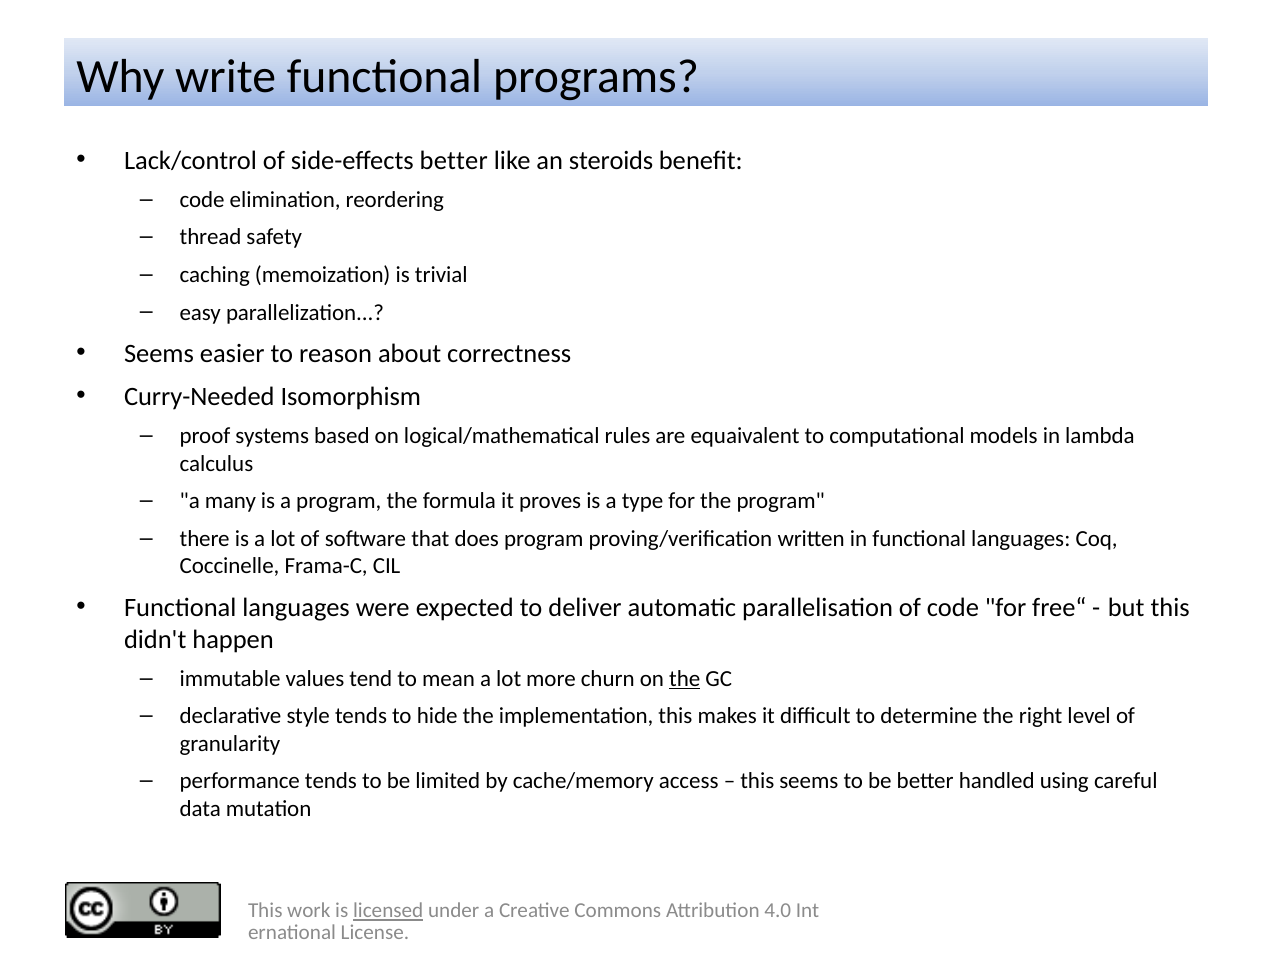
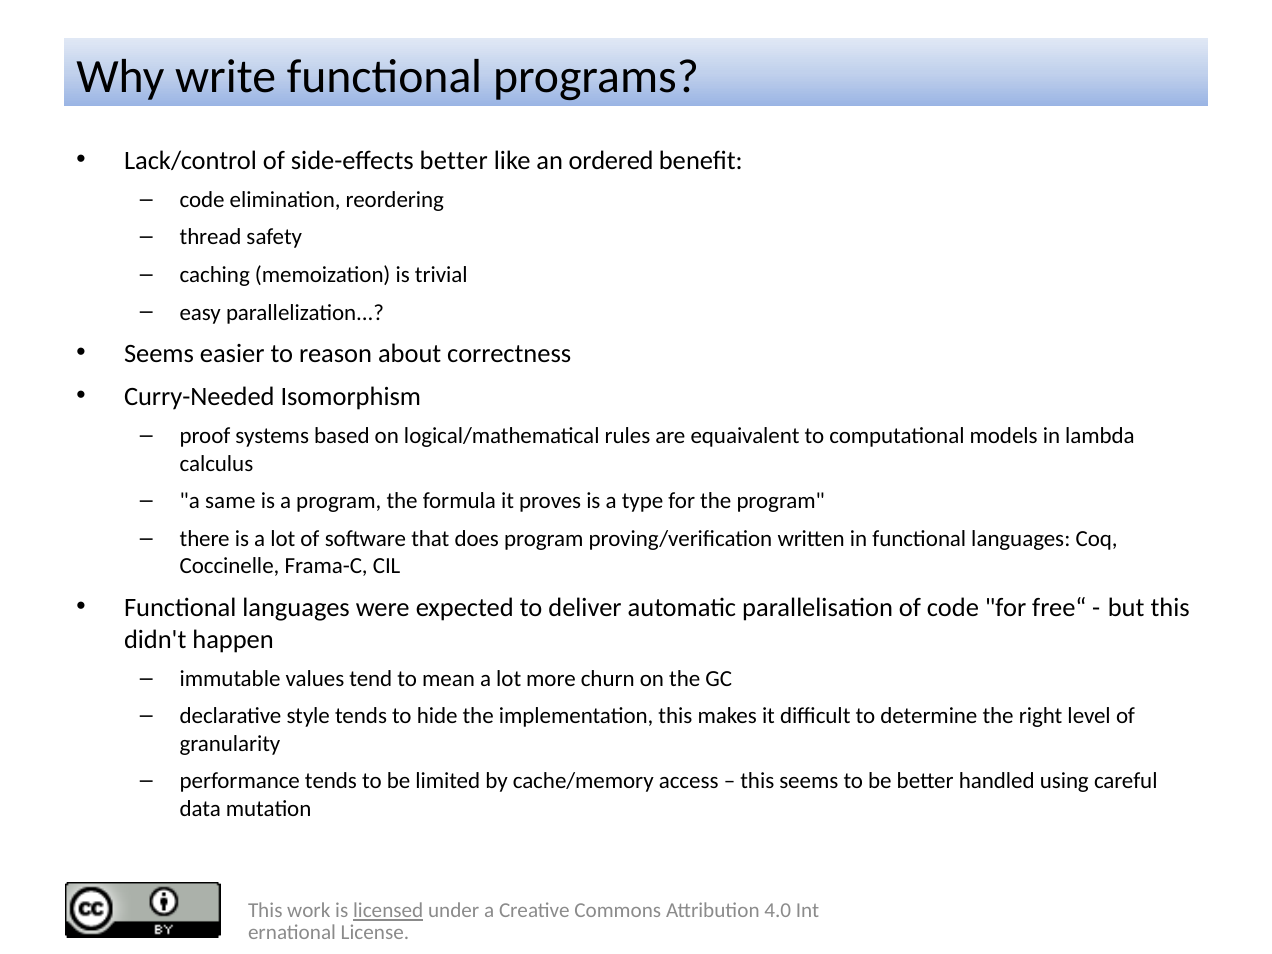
steroids: steroids -> ordered
many: many -> same
the at (685, 679) underline: present -> none
